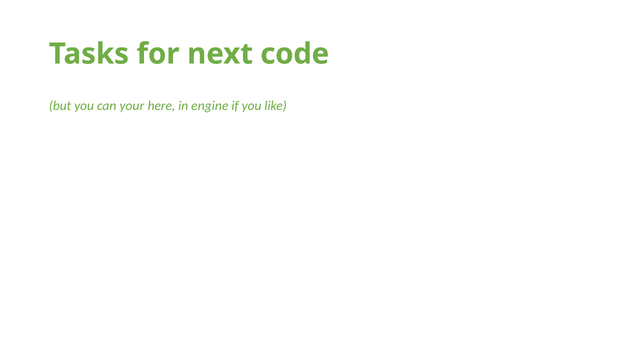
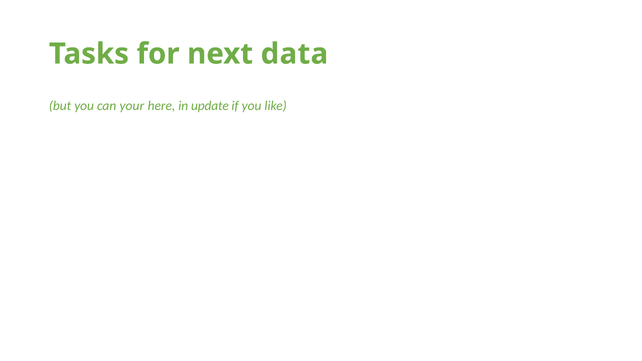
code: code -> data
engine: engine -> update
